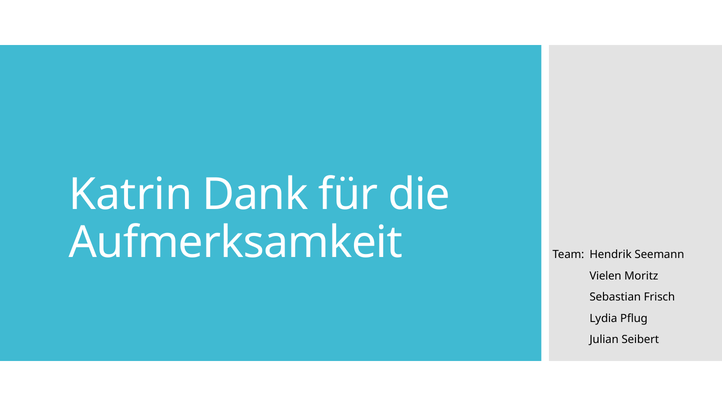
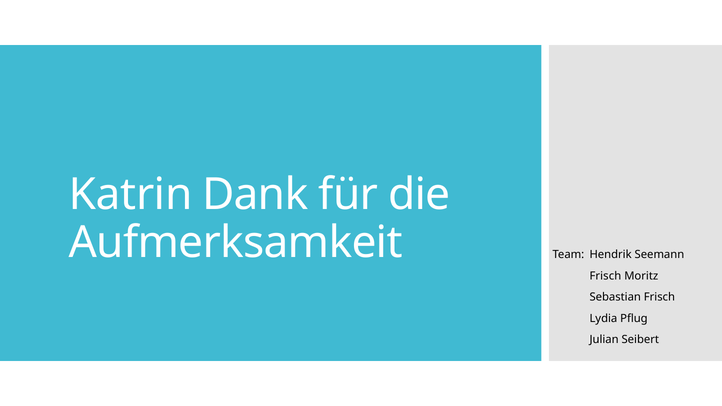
Vielen at (605, 276): Vielen -> Frisch
